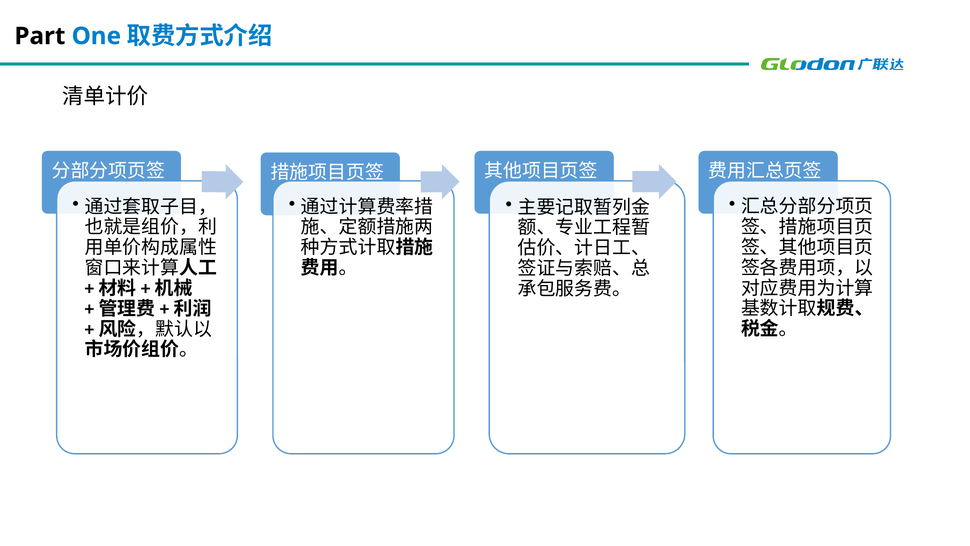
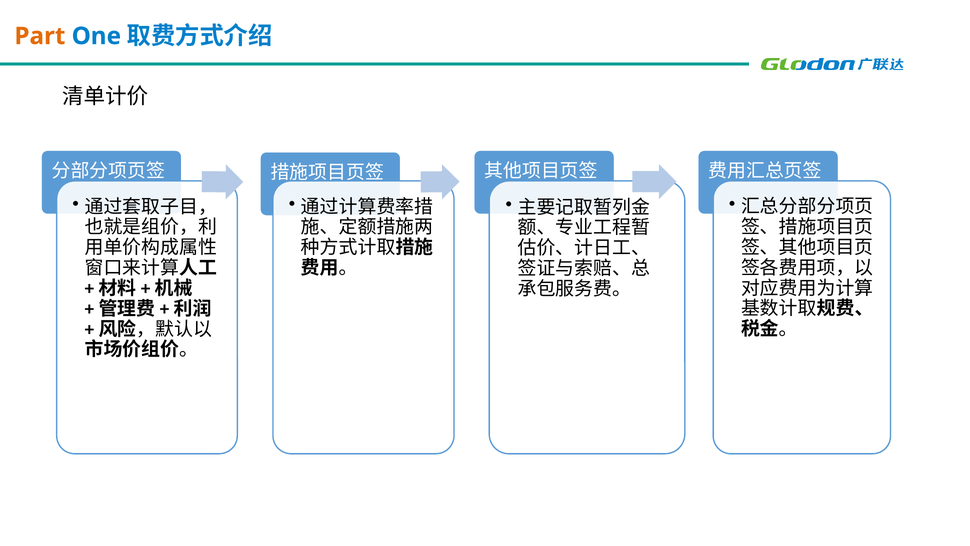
Part colour: black -> orange
